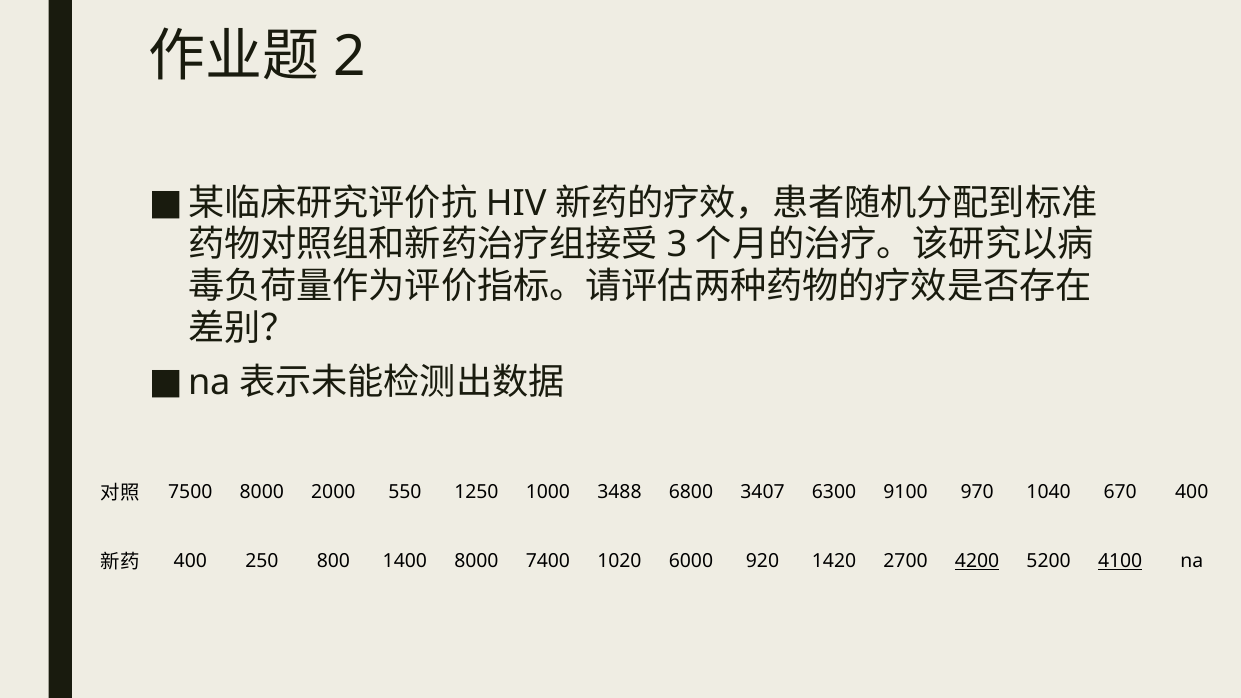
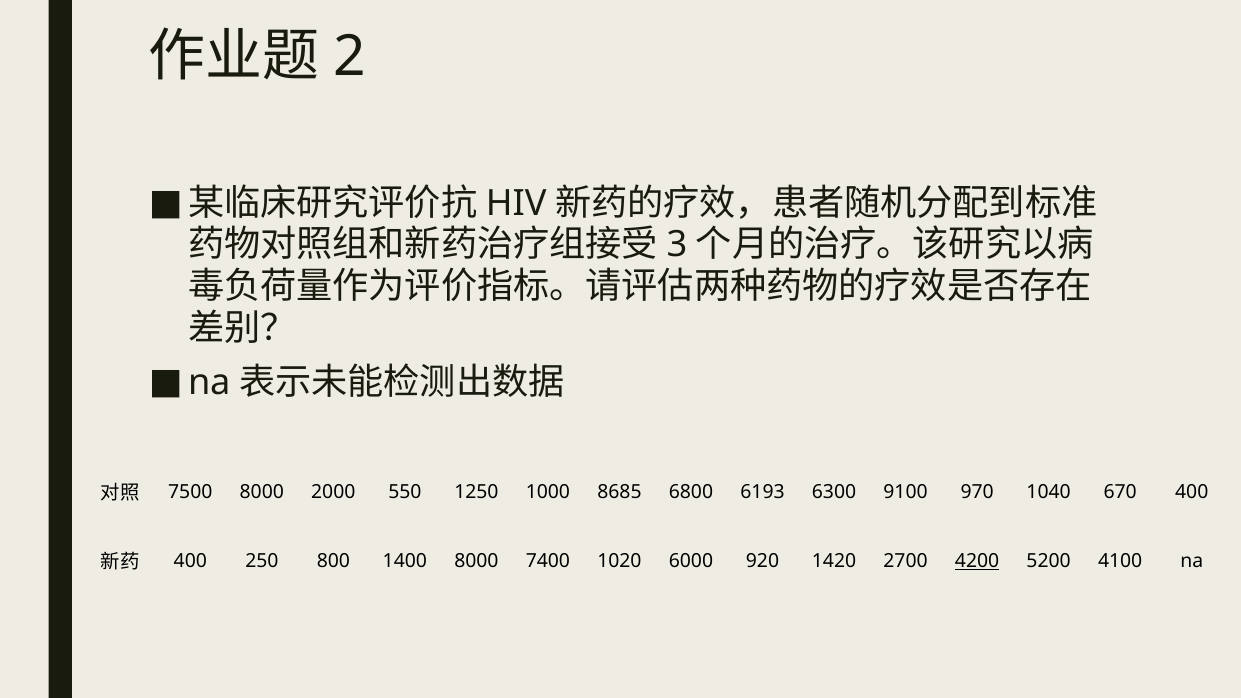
3488: 3488 -> 8685
3407: 3407 -> 6193
4100 underline: present -> none
